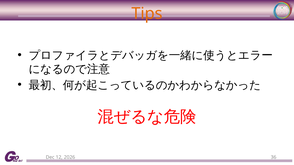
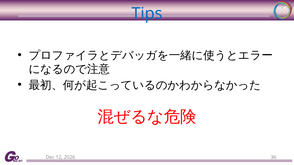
Tips colour: orange -> blue
